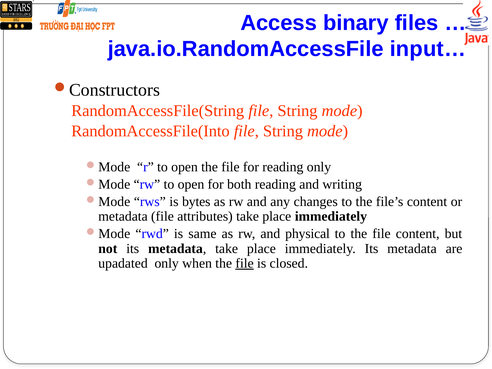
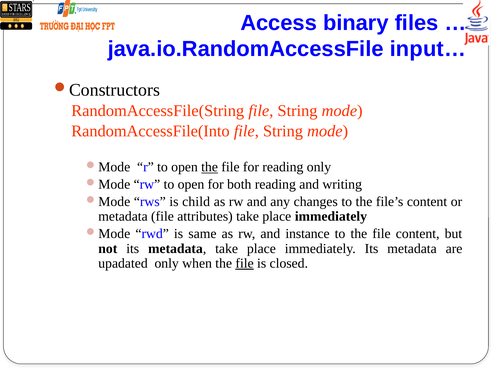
the at (210, 167) underline: none -> present
bytes: bytes -> child
physical: physical -> instance
